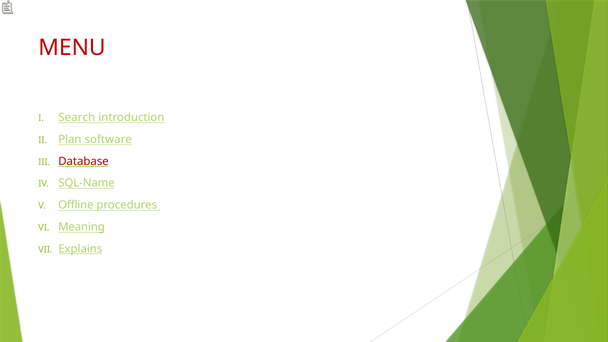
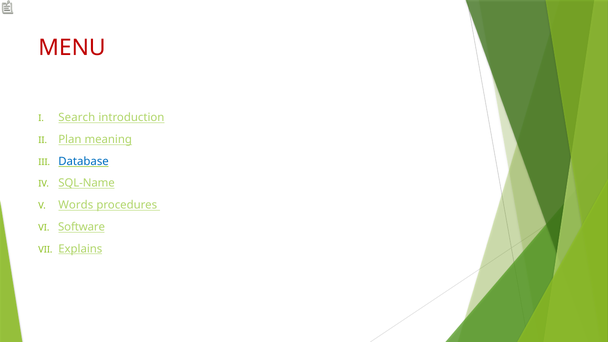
software: software -> meaning
Database colour: red -> blue
Offline: Offline -> Words
Meaning: Meaning -> Software
